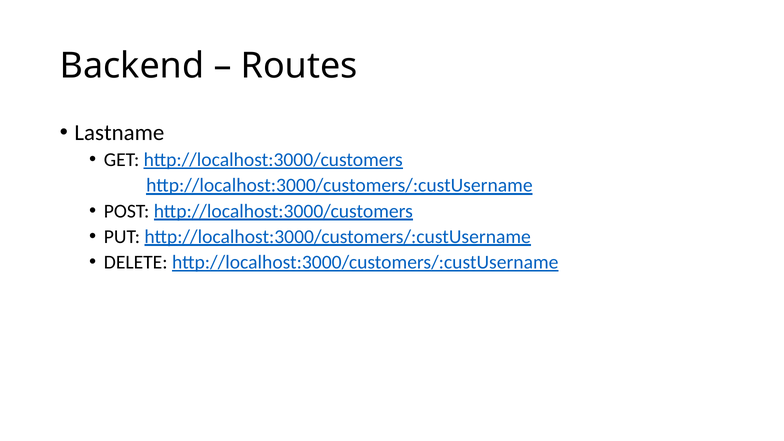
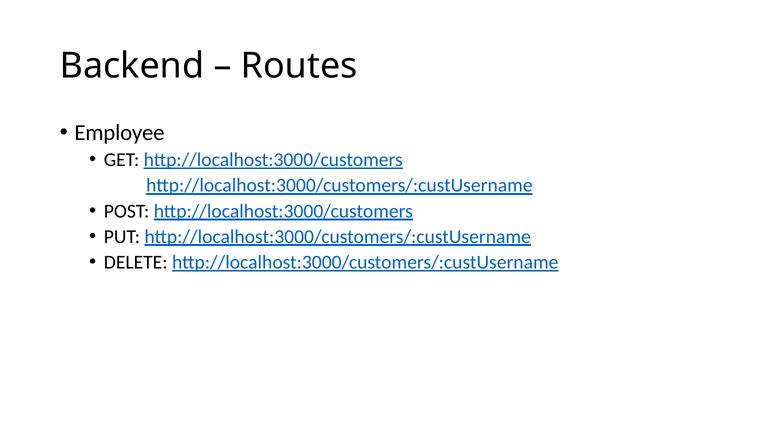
Lastname: Lastname -> Employee
